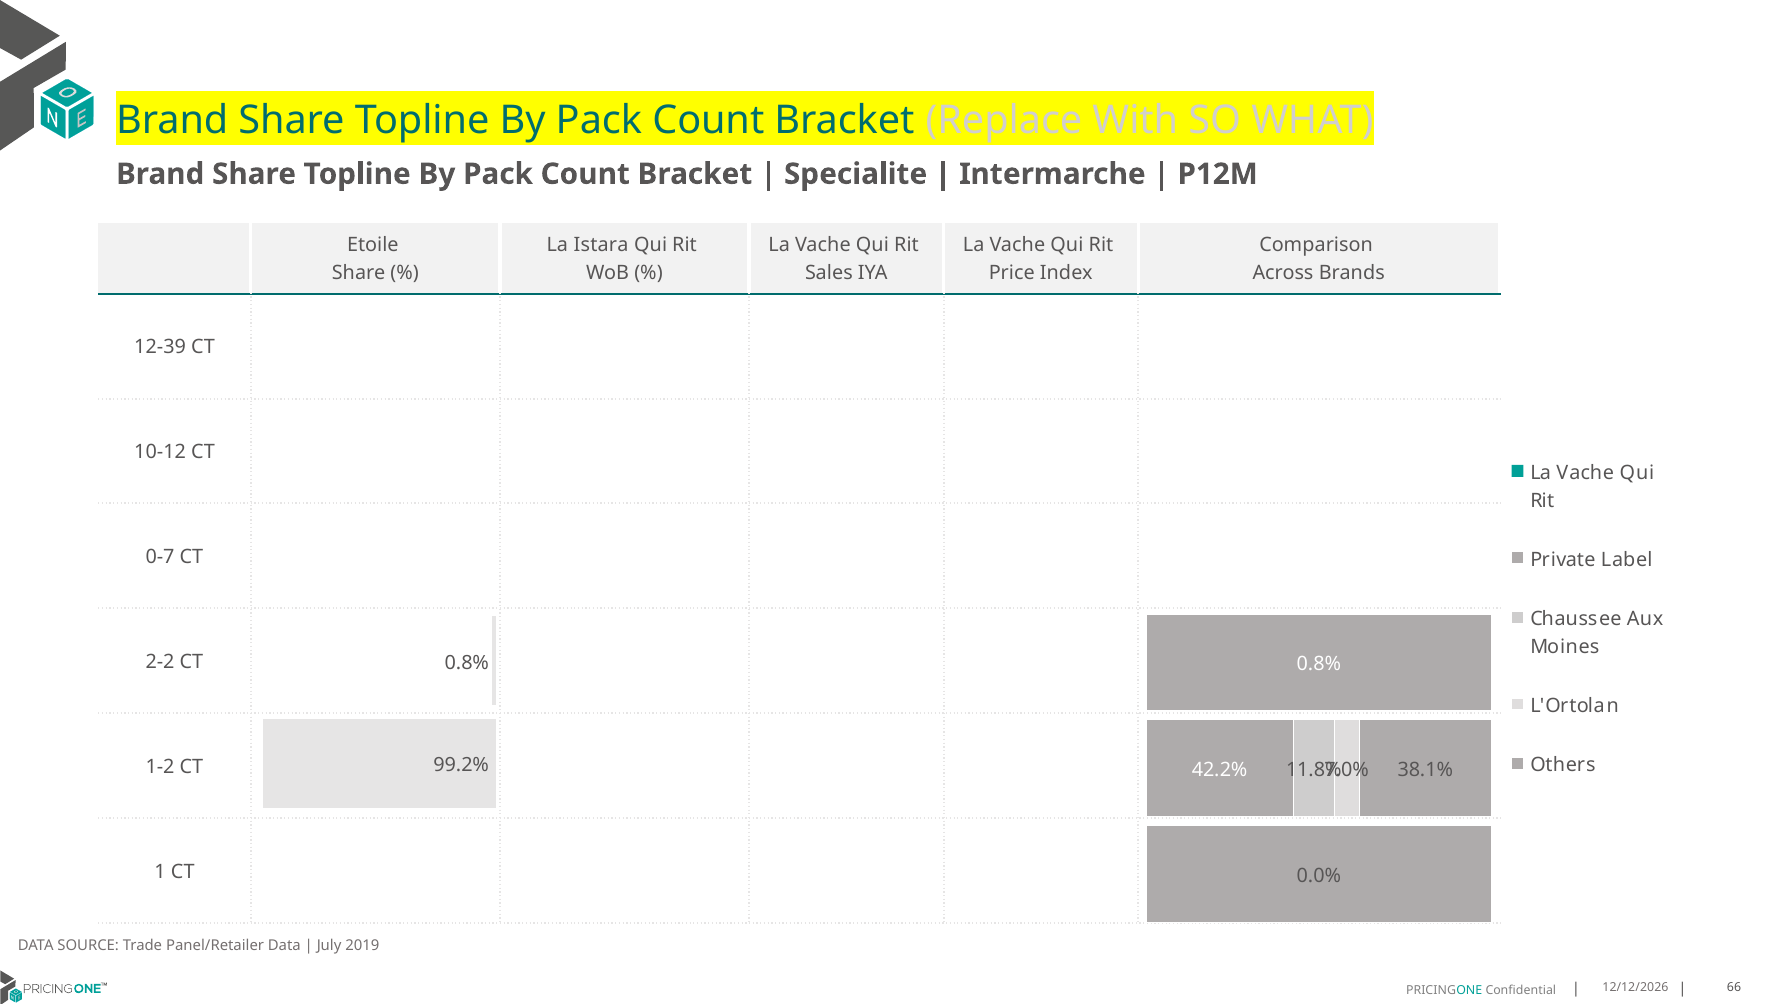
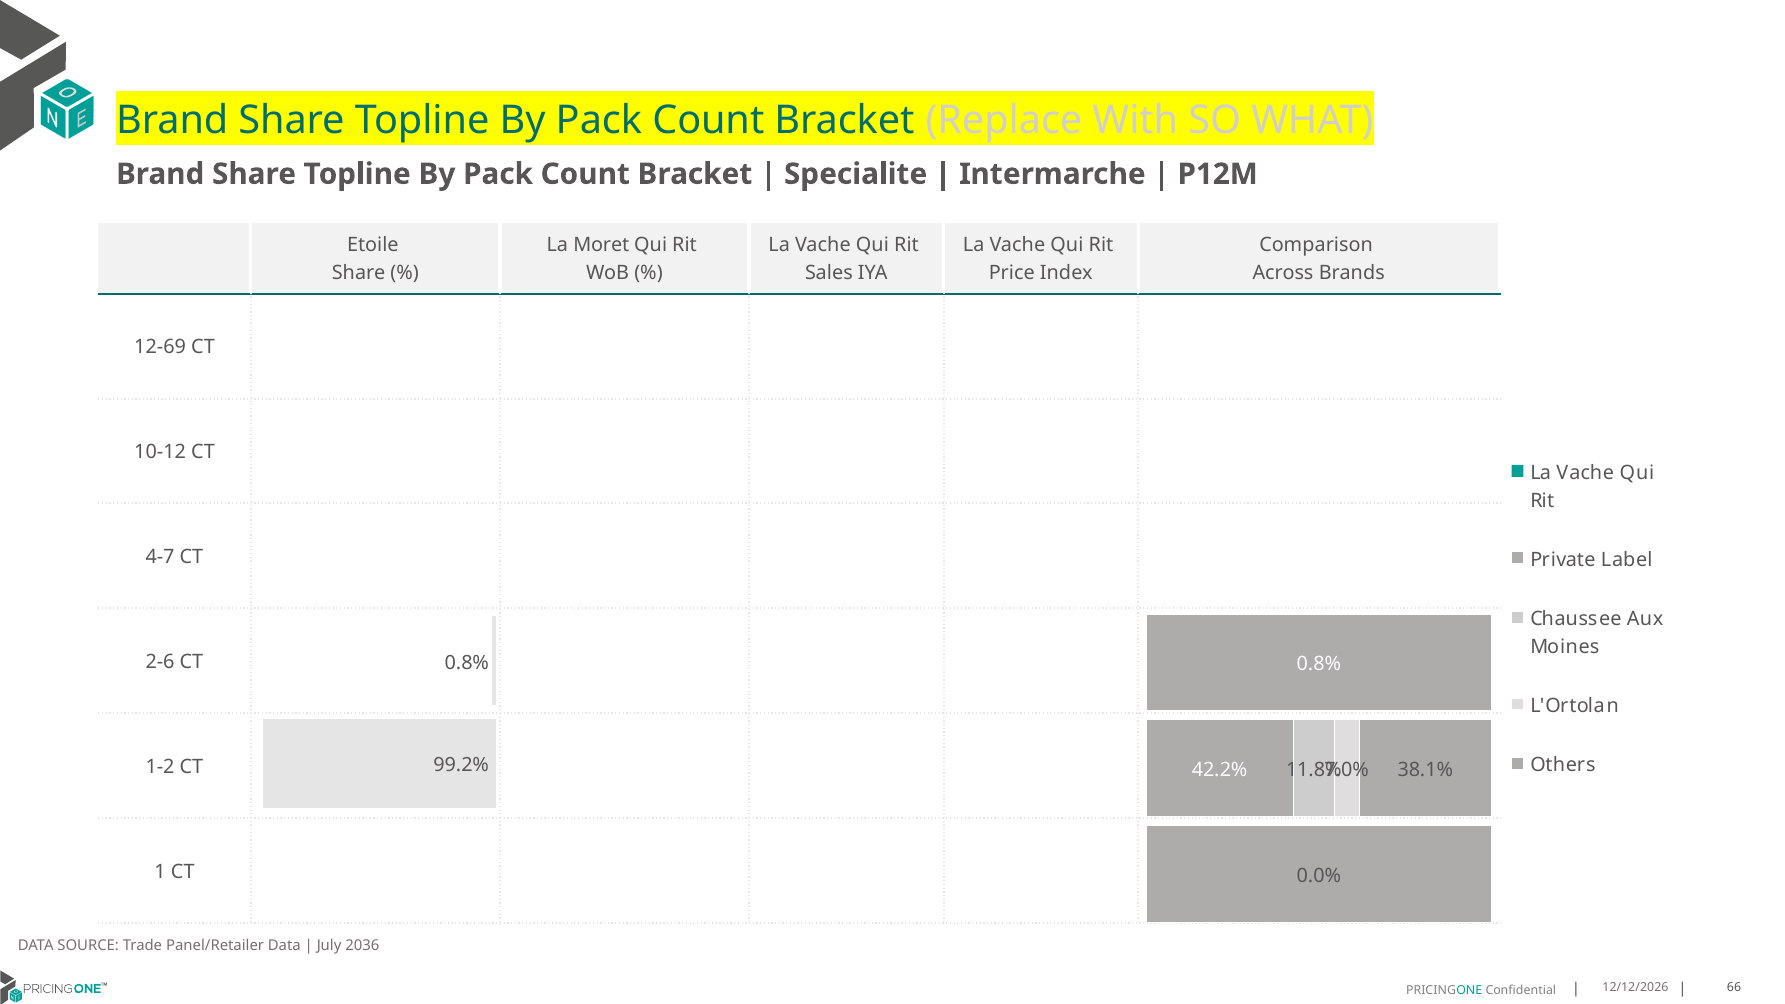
Istara: Istara -> Moret
12-39: 12-39 -> 12-69
0-7: 0-7 -> 4-7
2-2: 2-2 -> 2-6
2019: 2019 -> 2036
